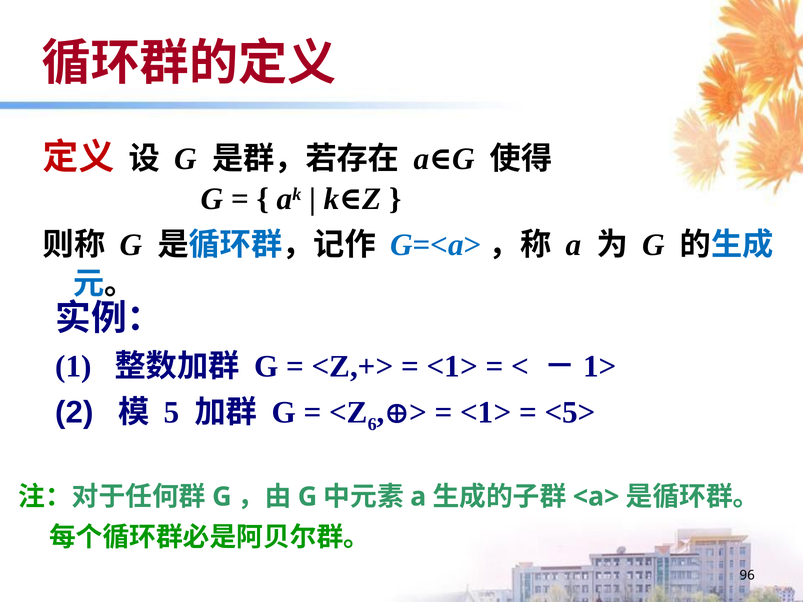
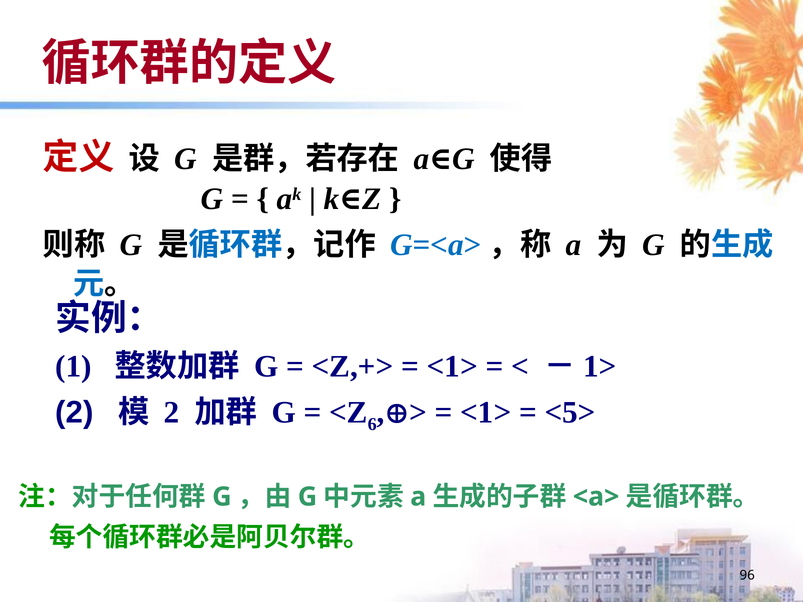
5 at (172, 412): 5 -> 2
